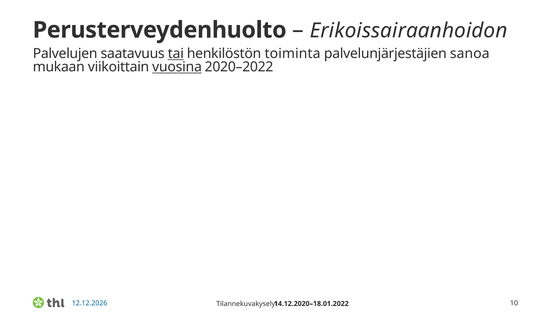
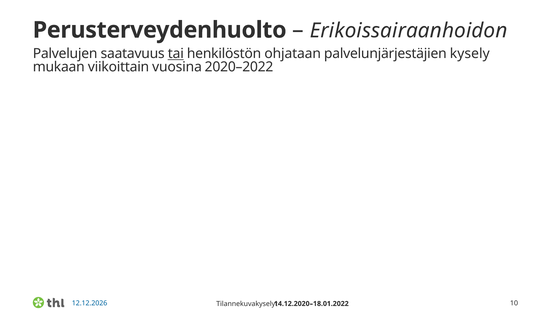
toiminta: toiminta -> ohjataan
sanoa: sanoa -> kysely
vuosina underline: present -> none
